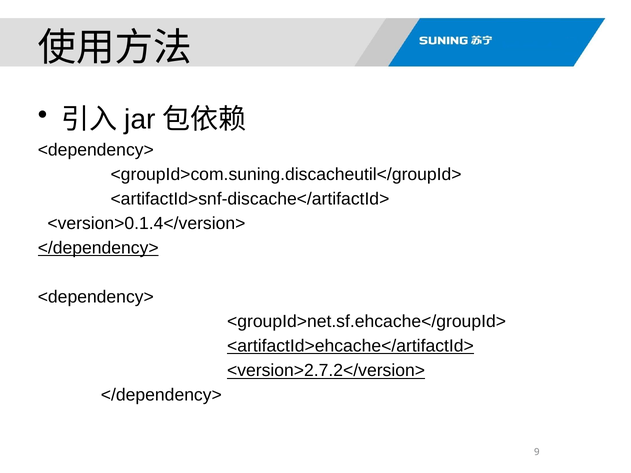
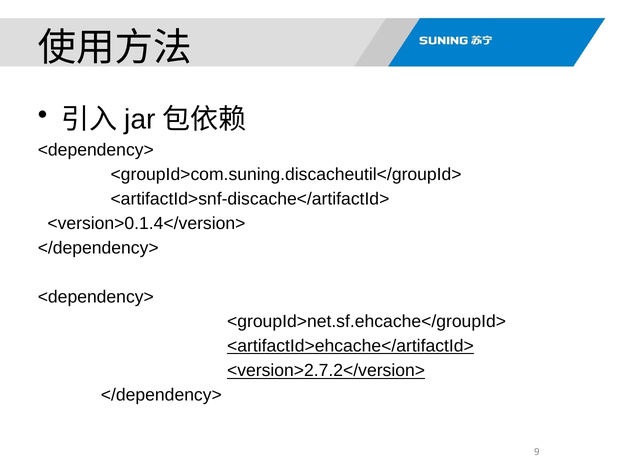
</dependency> at (98, 248) underline: present -> none
